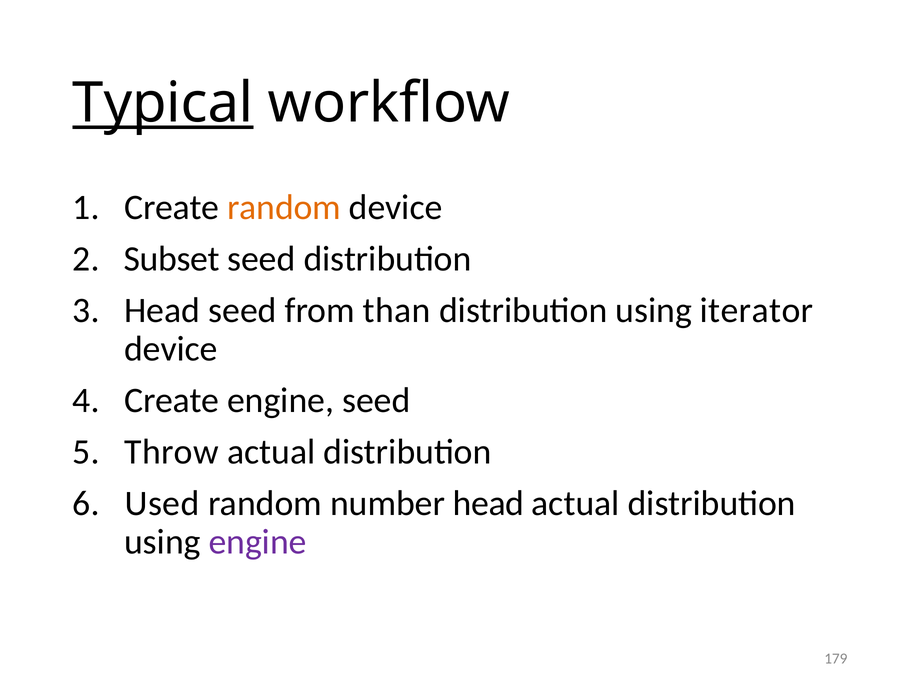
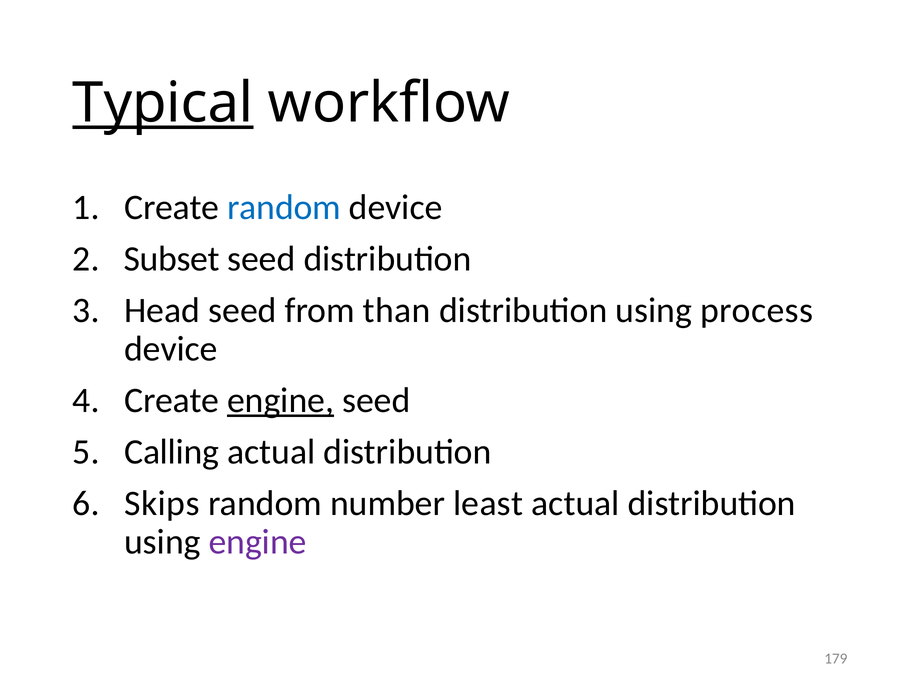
random at (284, 207) colour: orange -> blue
iterator: iterator -> process
engine at (281, 400) underline: none -> present
Throw: Throw -> Calling
Used: Used -> Skips
number head: head -> least
